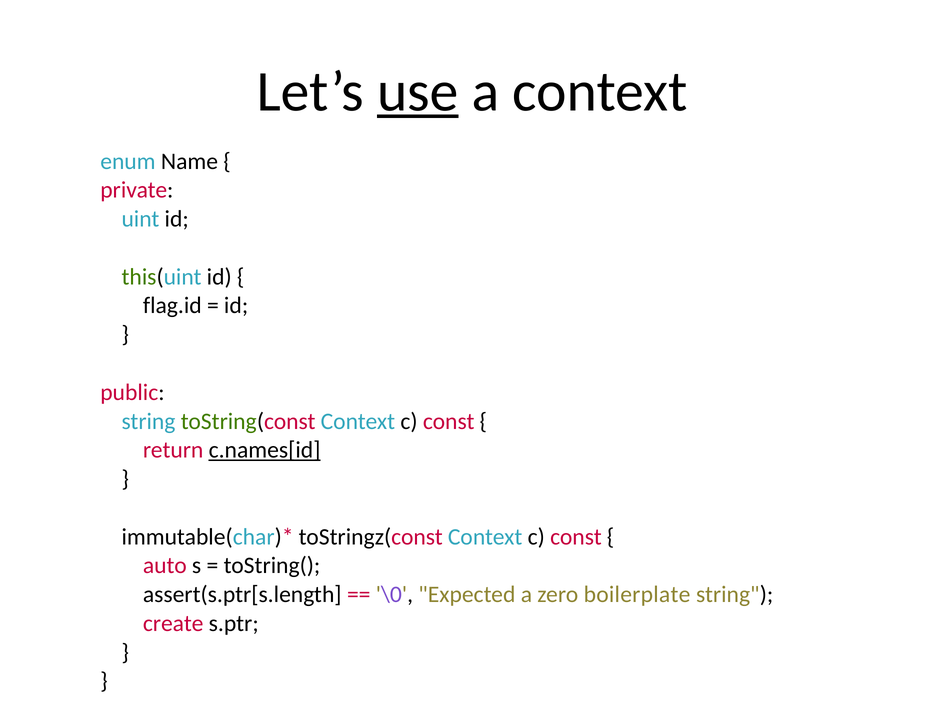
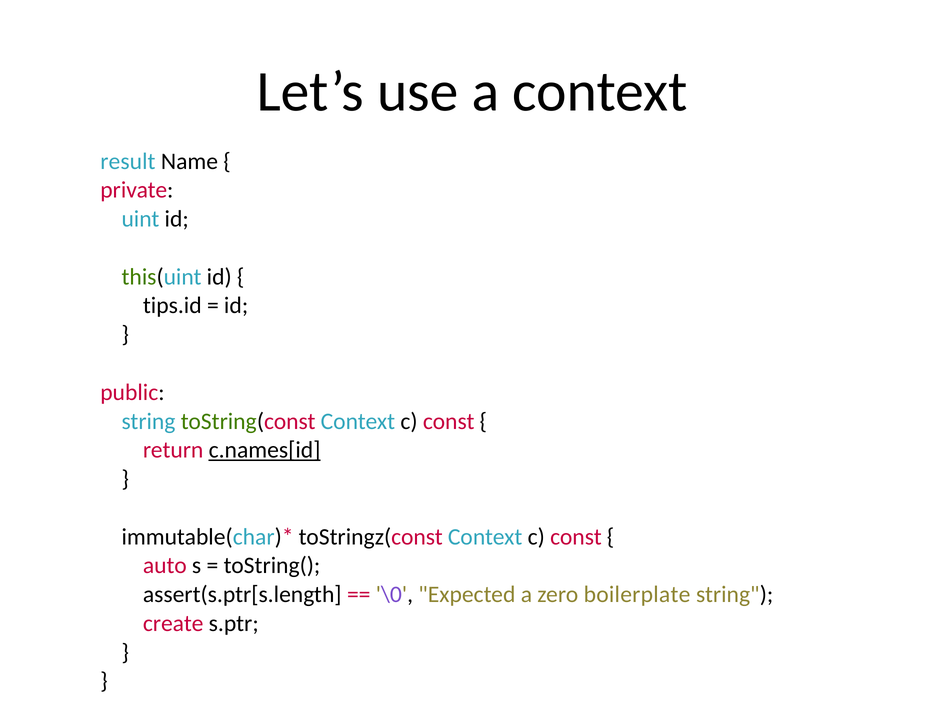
use underline: present -> none
enum: enum -> result
flag.id: flag.id -> tips.id
